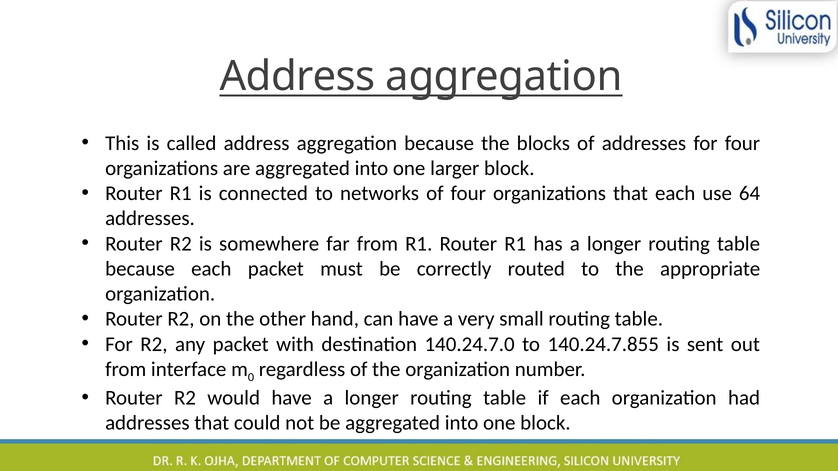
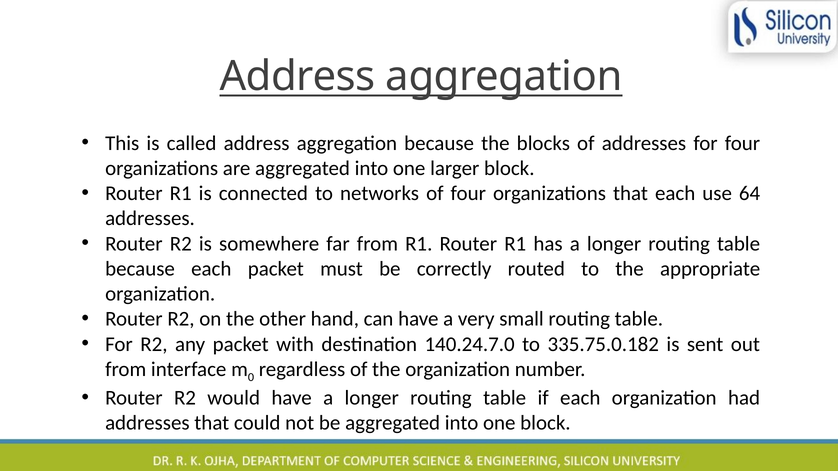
140.24.7.855: 140.24.7.855 -> 335.75.0.182
